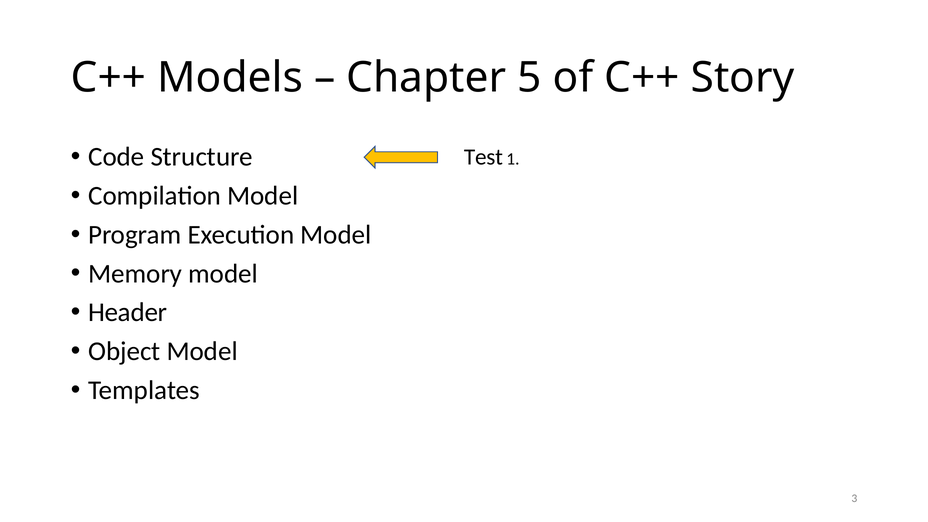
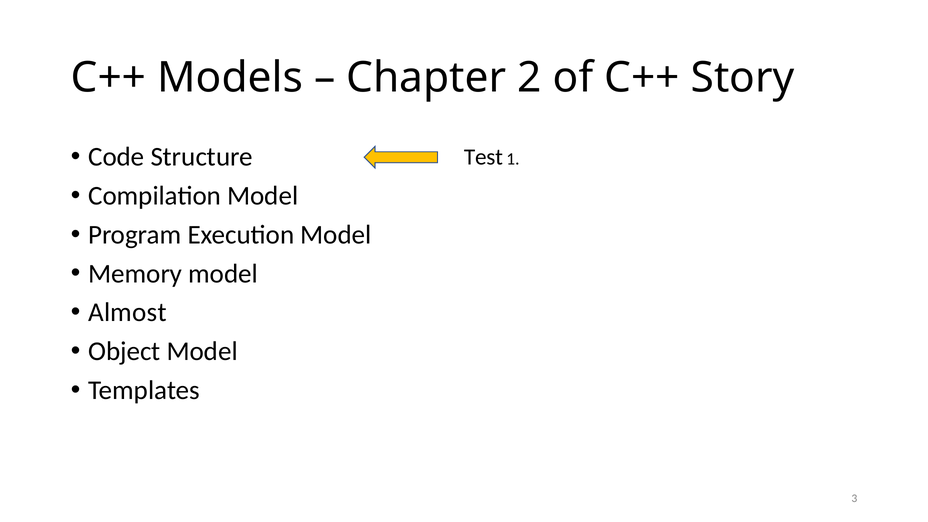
5: 5 -> 2
Header: Header -> Almost
